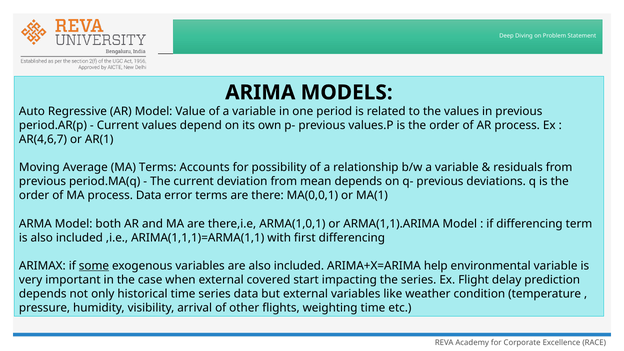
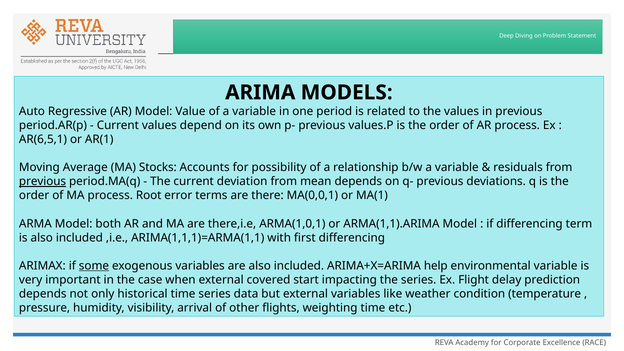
AR(4,6,7: AR(4,6,7 -> AR(6,5,1
MA Terms: Terms -> Stocks
previous at (43, 182) underline: none -> present
process Data: Data -> Root
